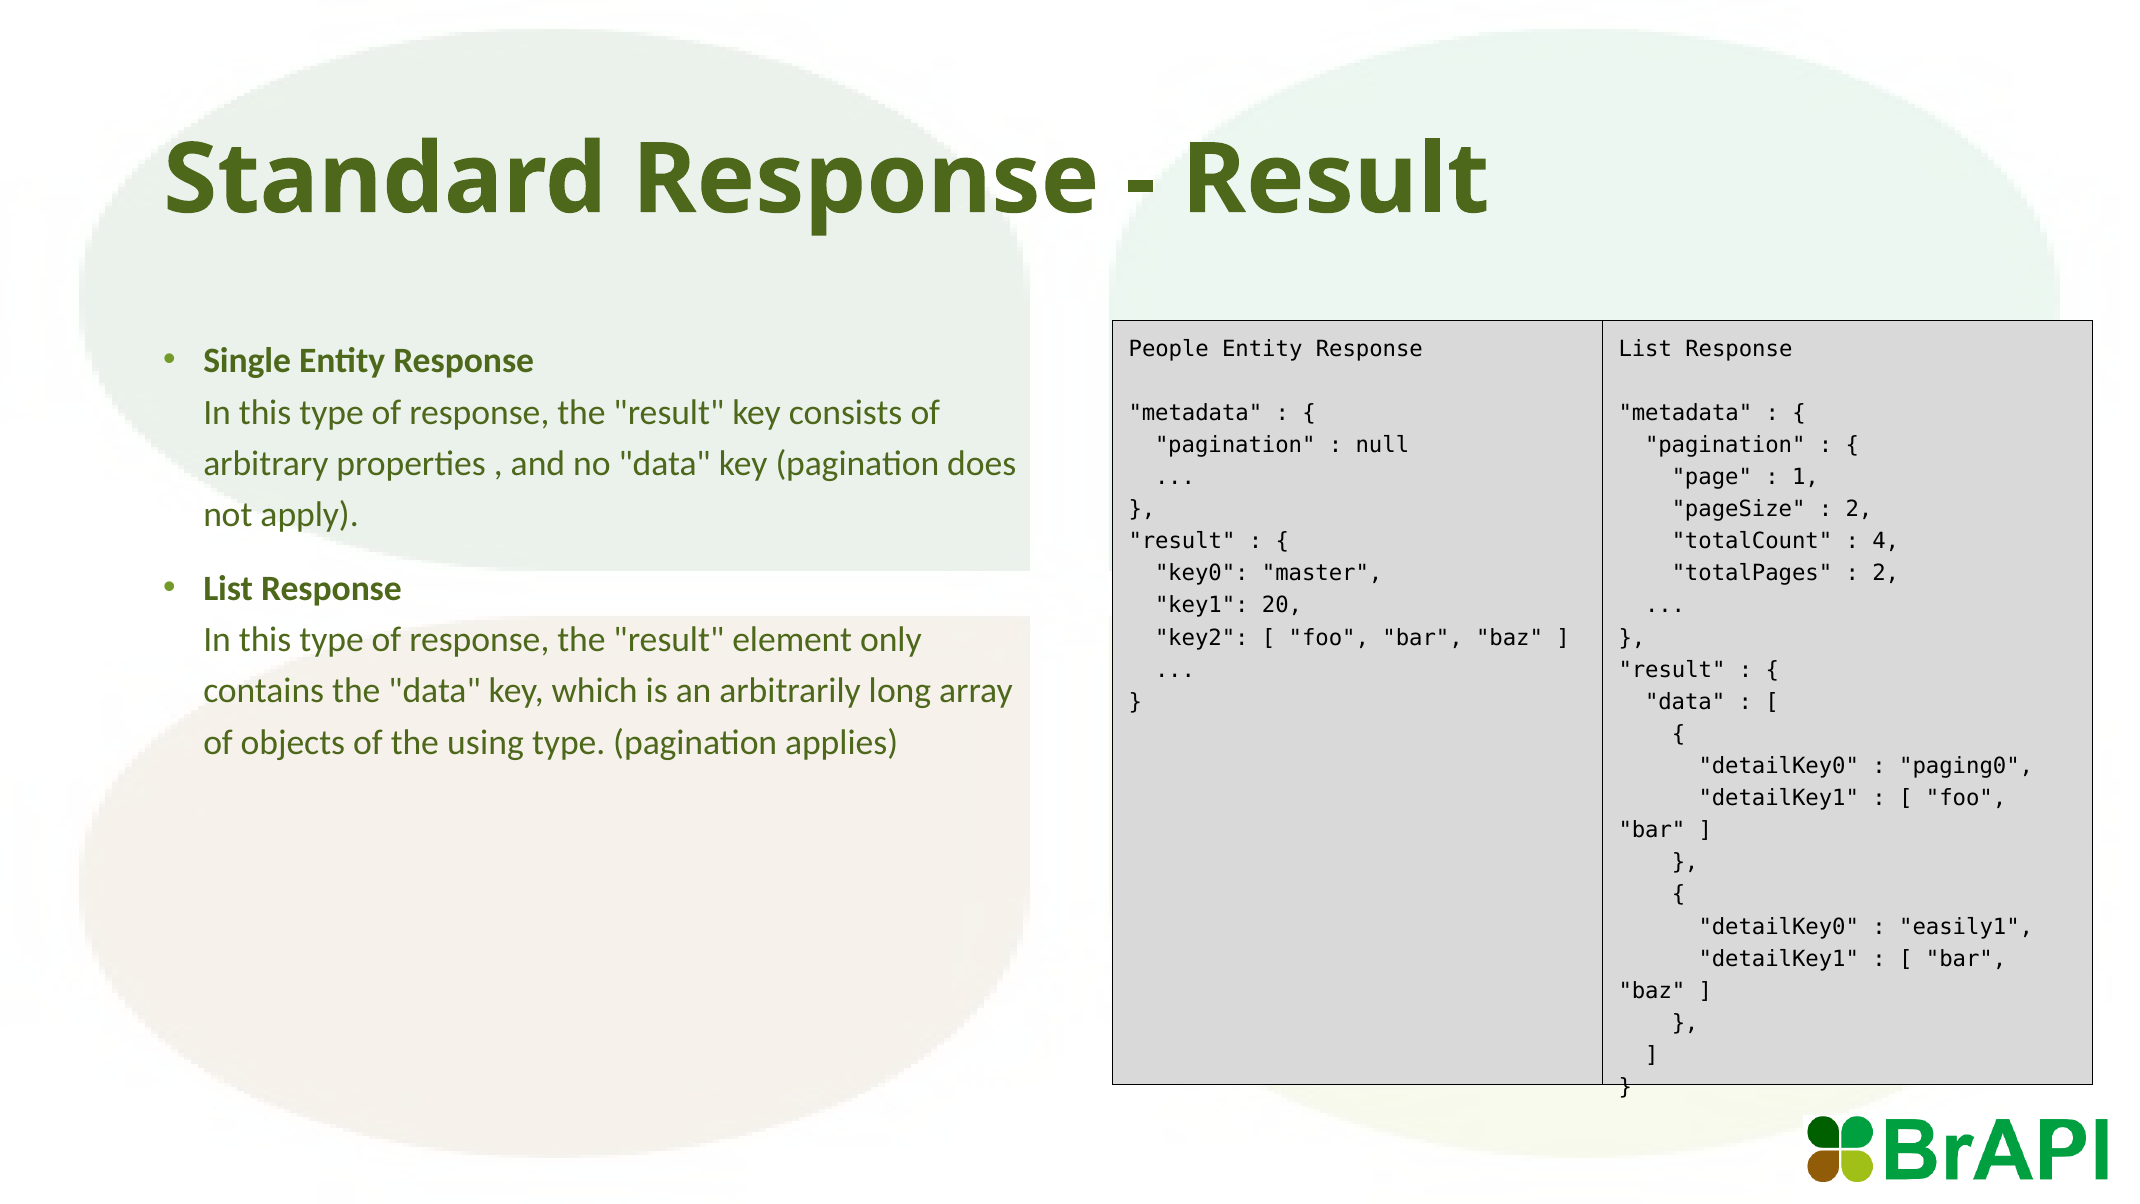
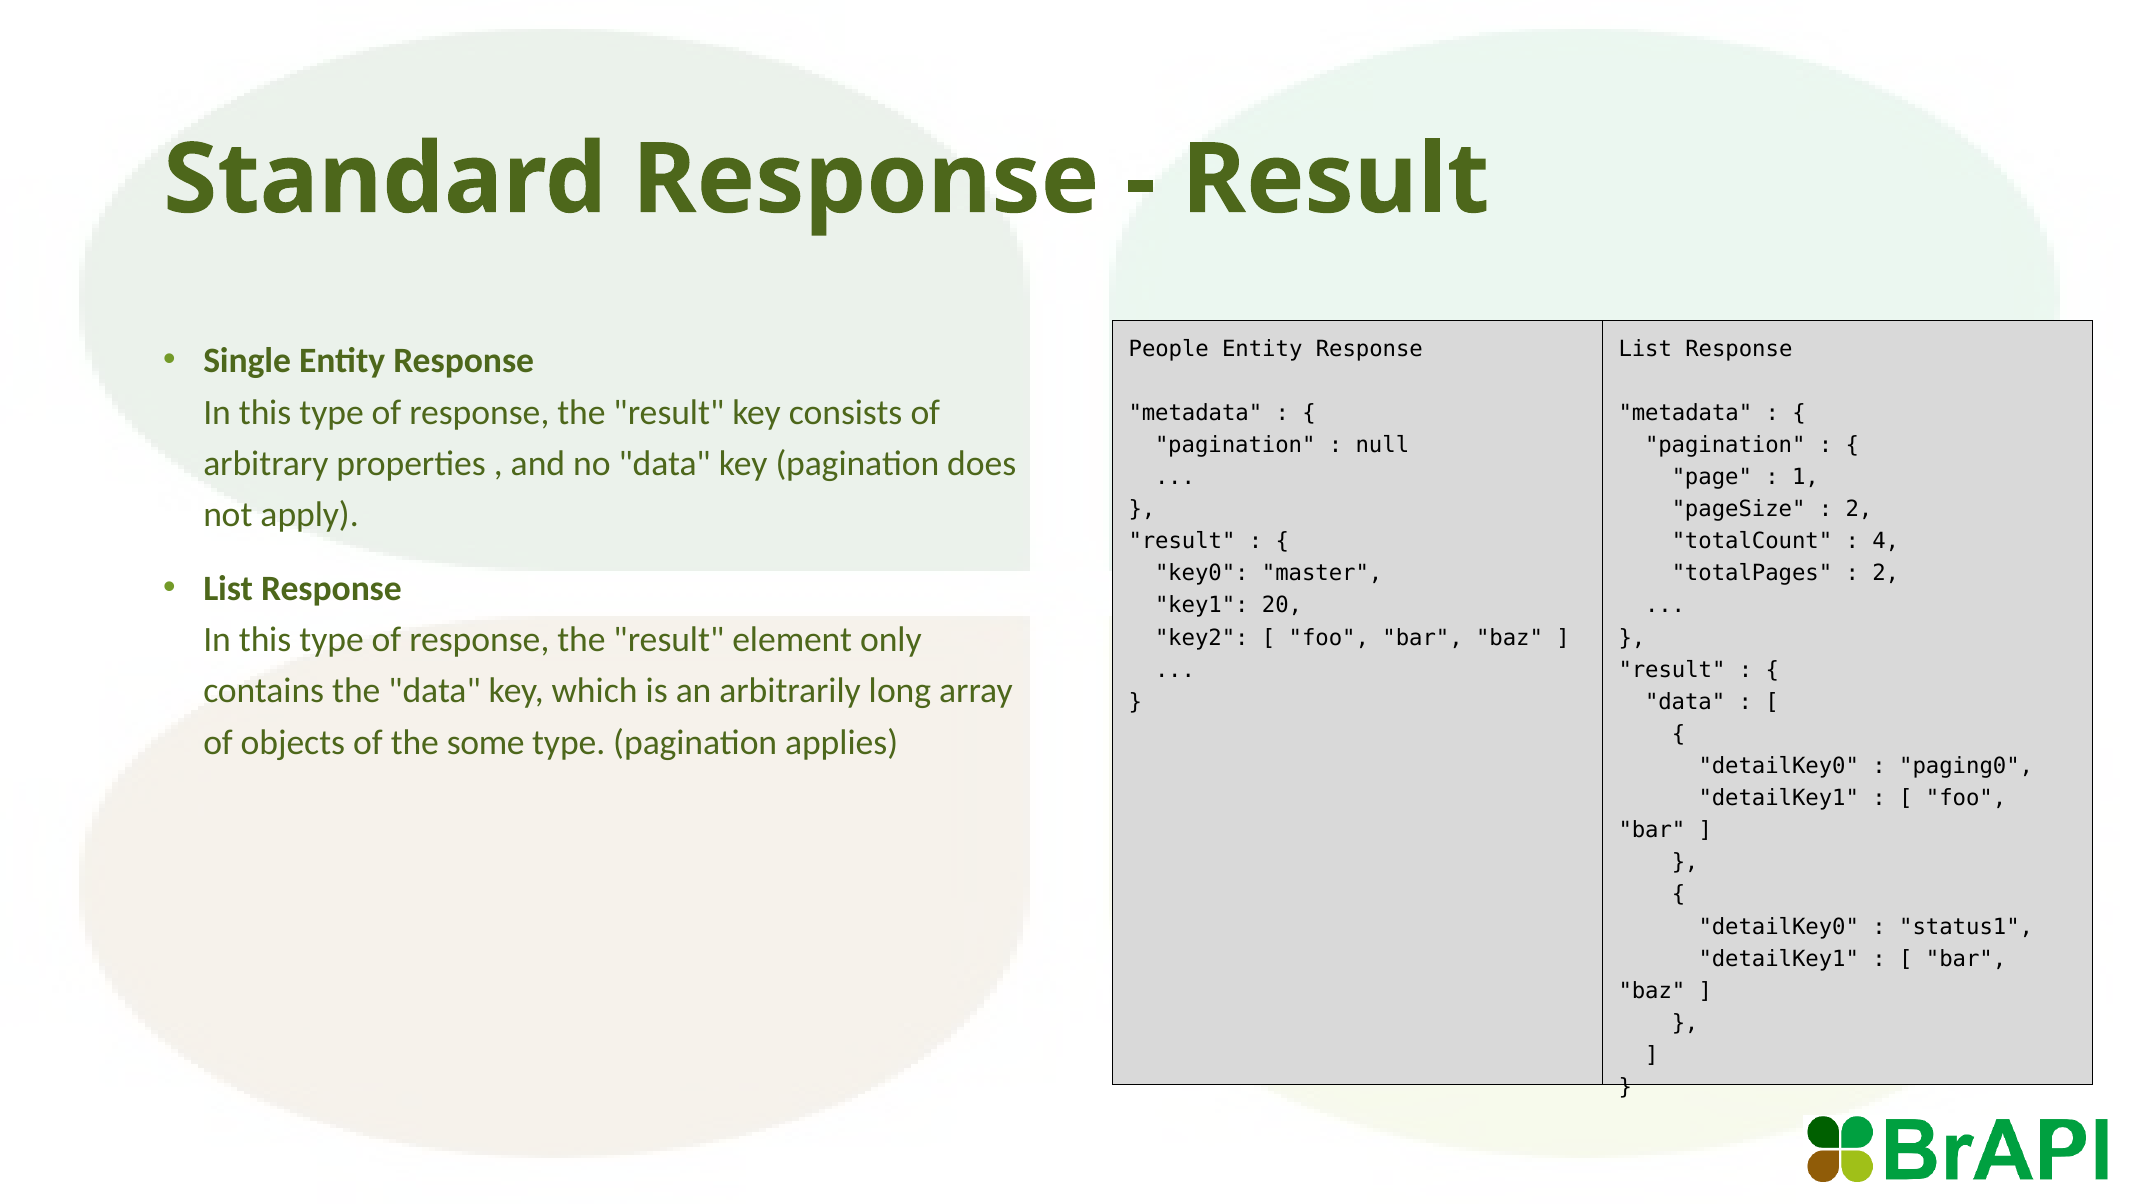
using: using -> some
easily1: easily1 -> status1
